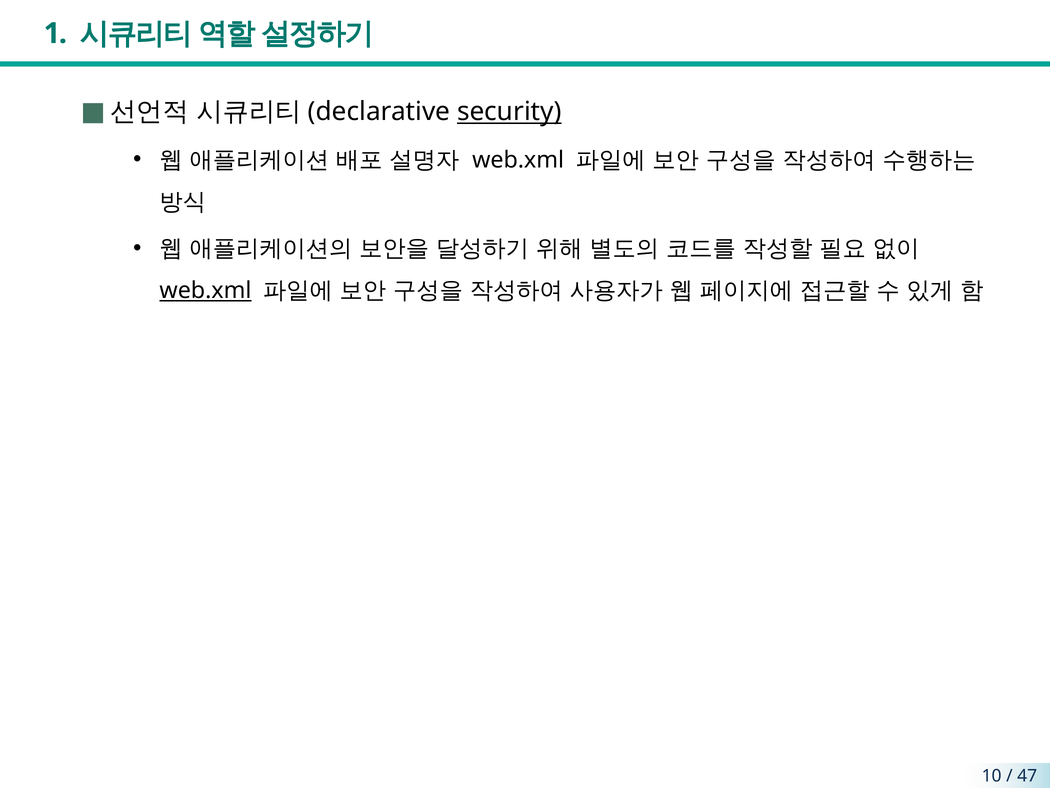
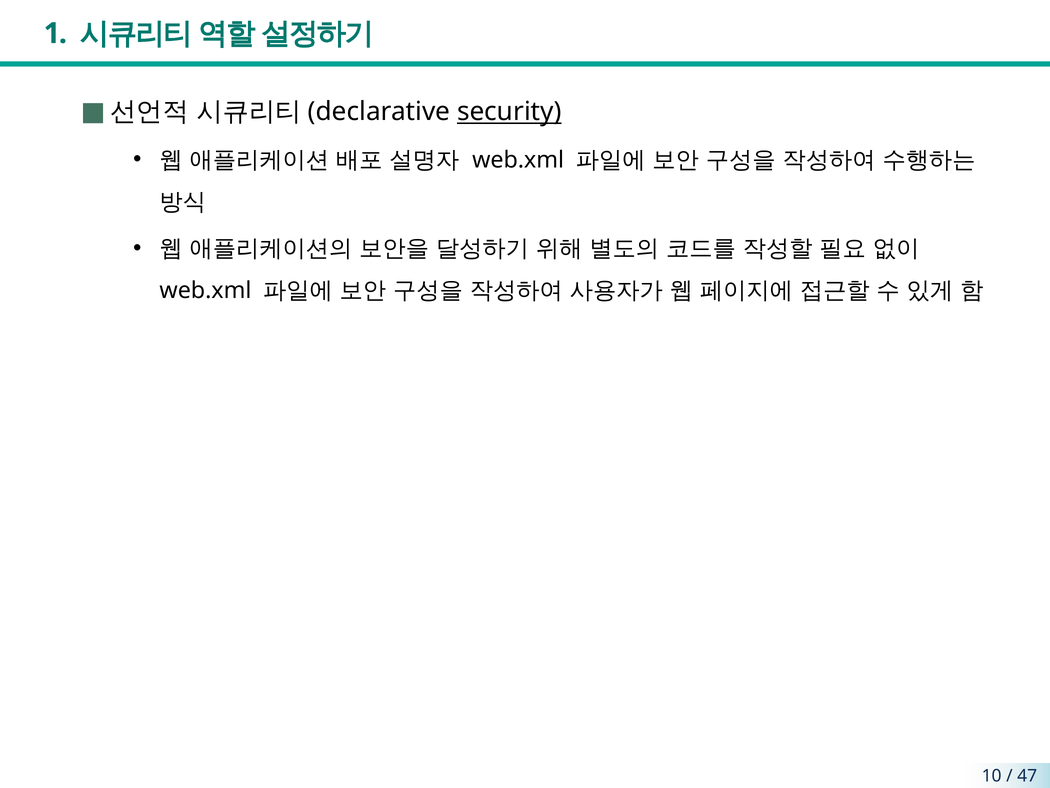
web.xml at (205, 290) underline: present -> none
